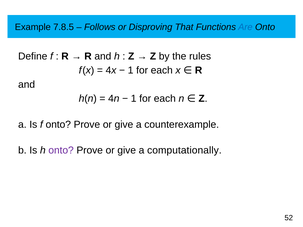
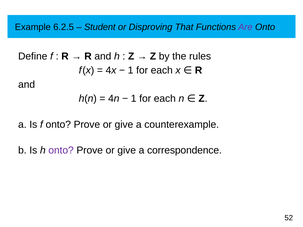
7.8.5: 7.8.5 -> 6.2.5
Follows: Follows -> Student
Are colour: blue -> purple
computationally: computationally -> correspondence
